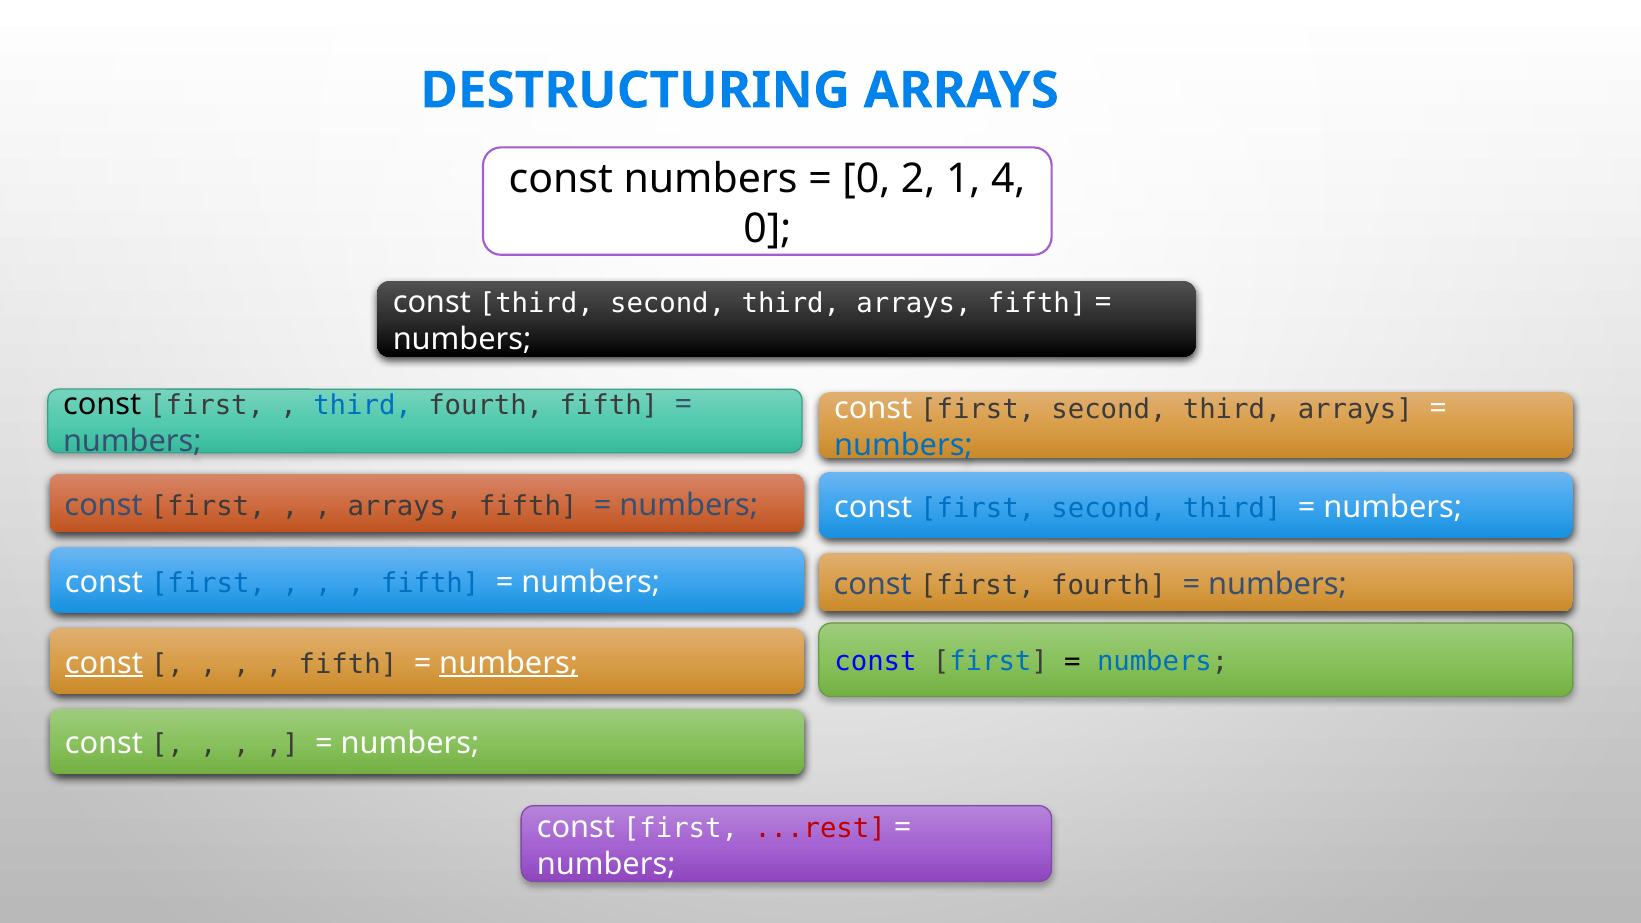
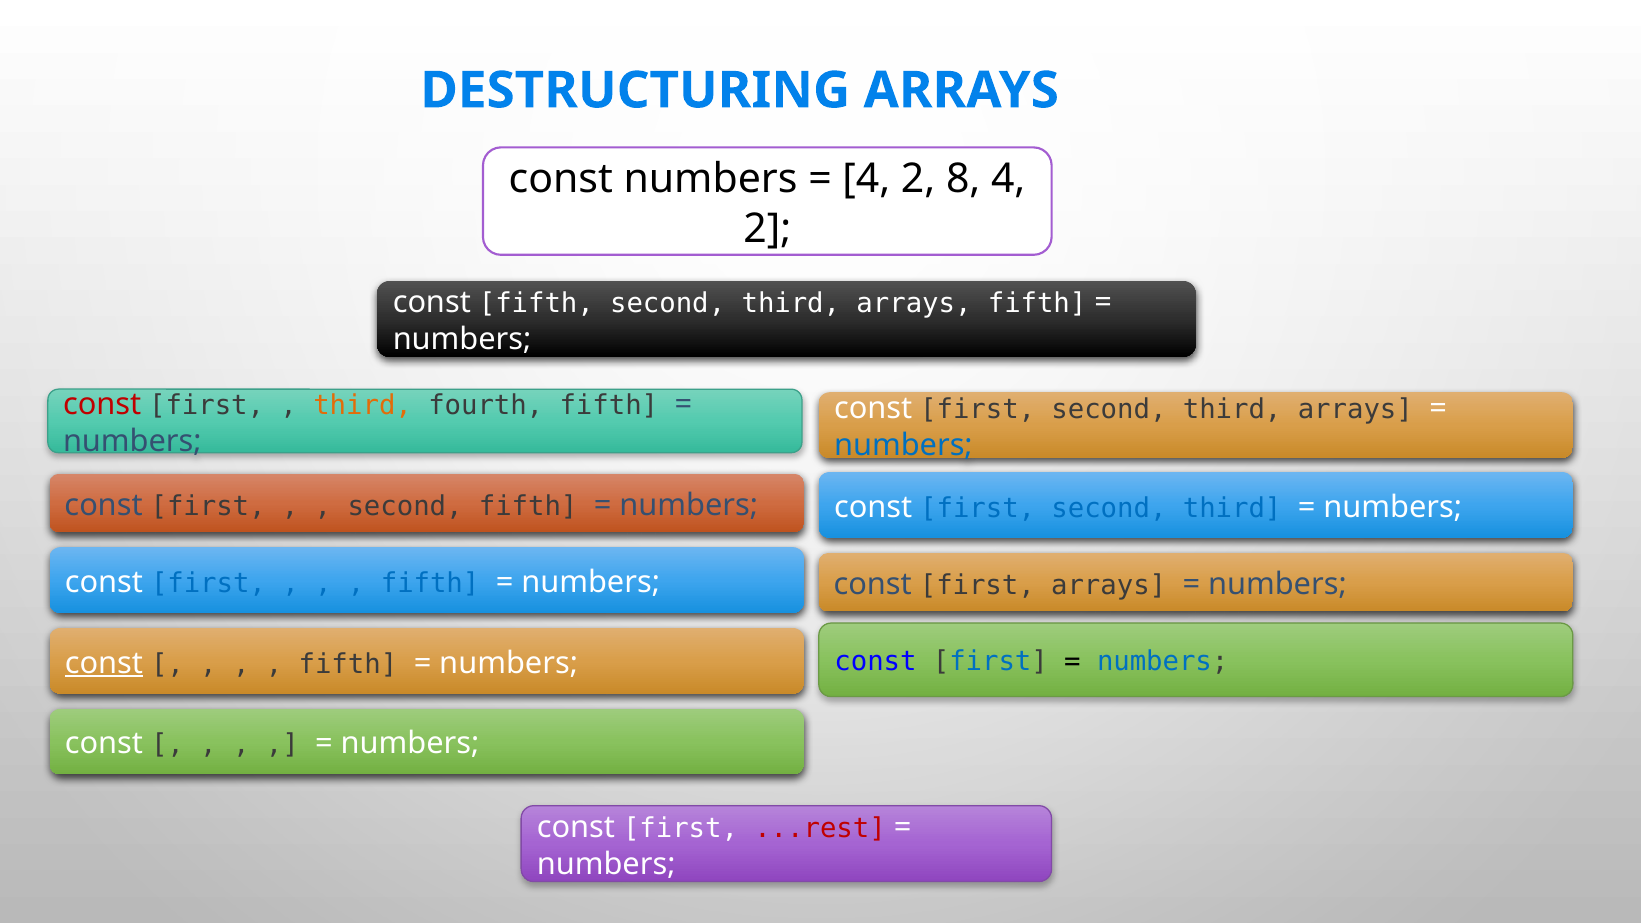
0 at (866, 179): 0 -> 4
1: 1 -> 8
0 at (767, 229): 0 -> 2
const third: third -> fifth
const at (102, 405) colour: black -> red
third at (363, 406) colour: blue -> orange
arrays at (405, 506): arrays -> second
first fourth: fourth -> arrays
numbers at (509, 663) underline: present -> none
